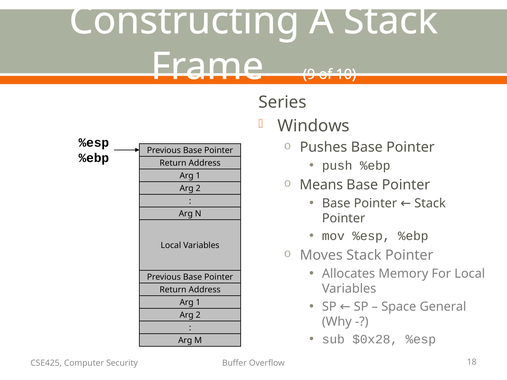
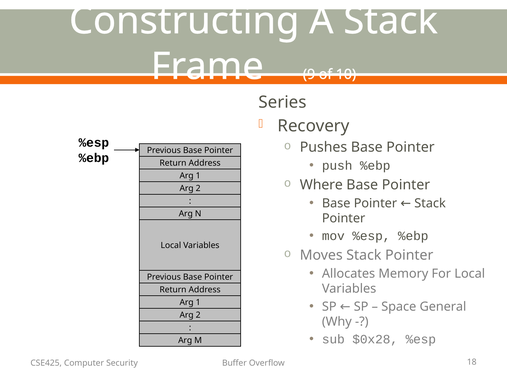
Windows: Windows -> Recovery
Means: Means -> Where
